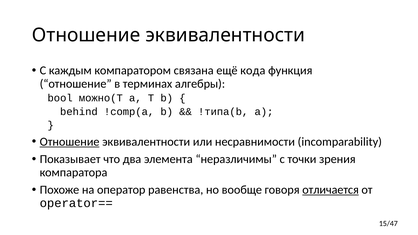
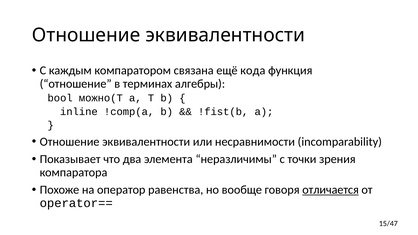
behind: behind -> inline
!типа(b: !типа(b -> !fist(b
Отношение at (70, 142) underline: present -> none
